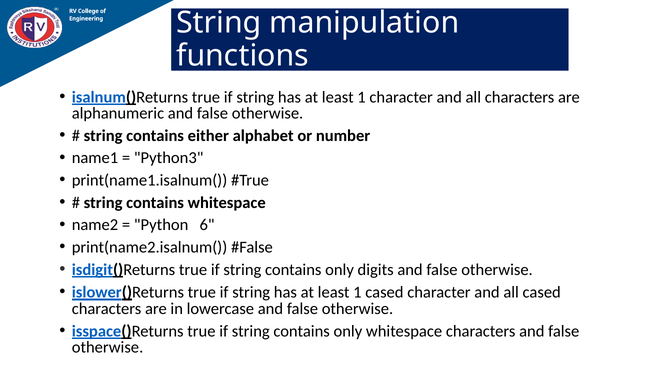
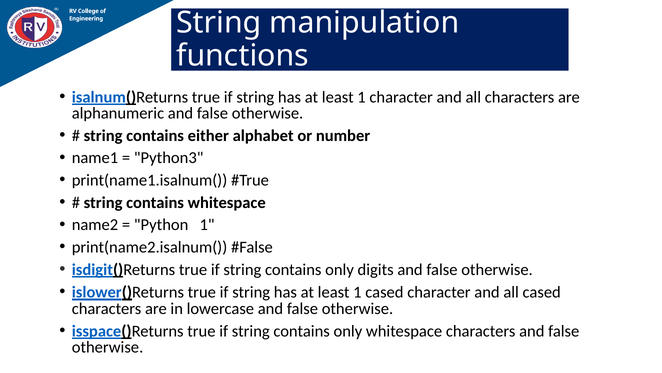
Python 6: 6 -> 1
